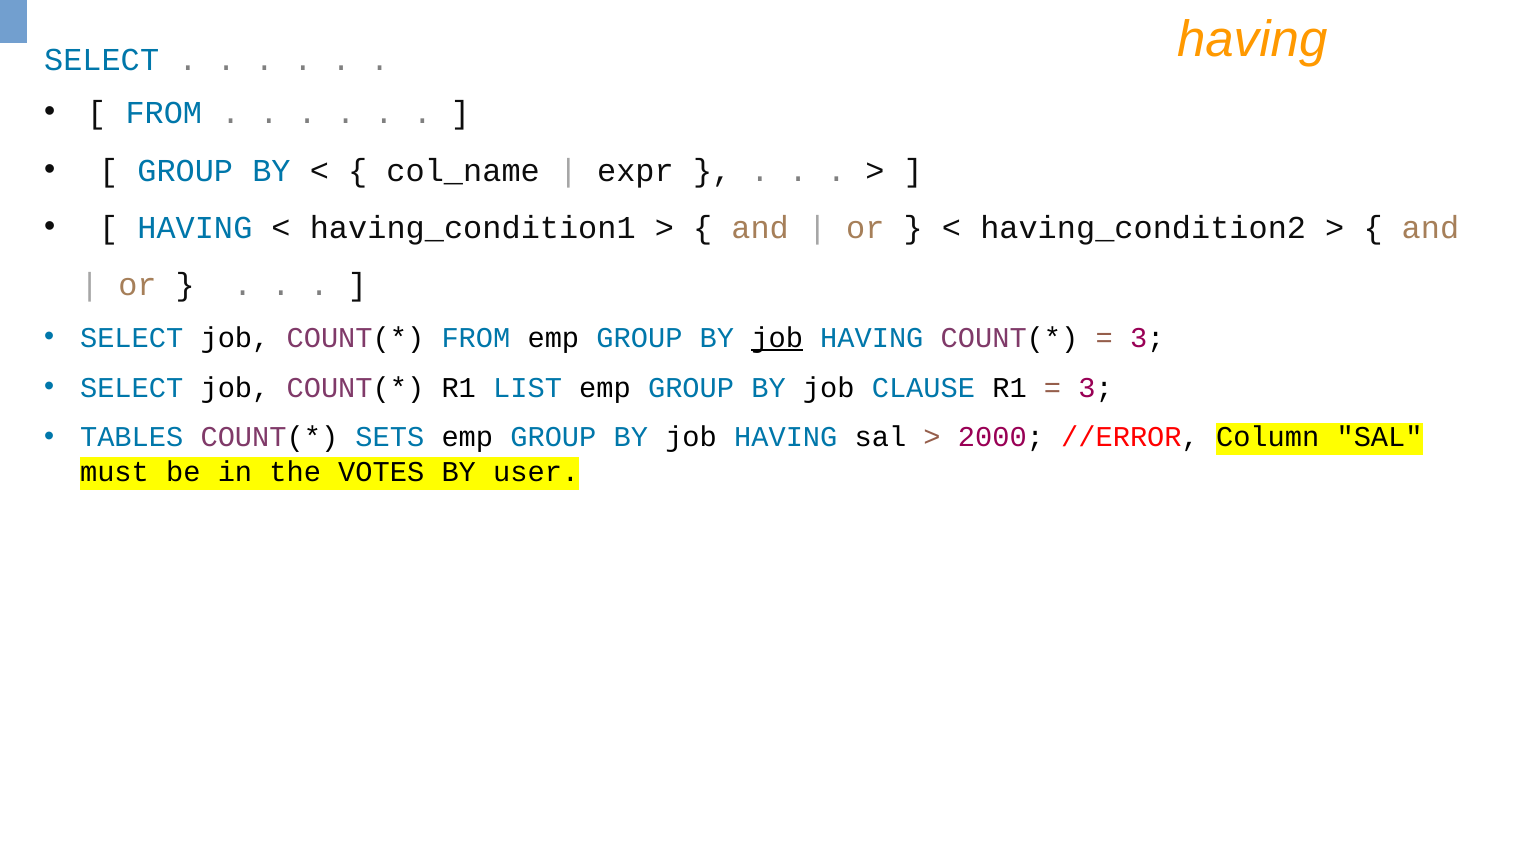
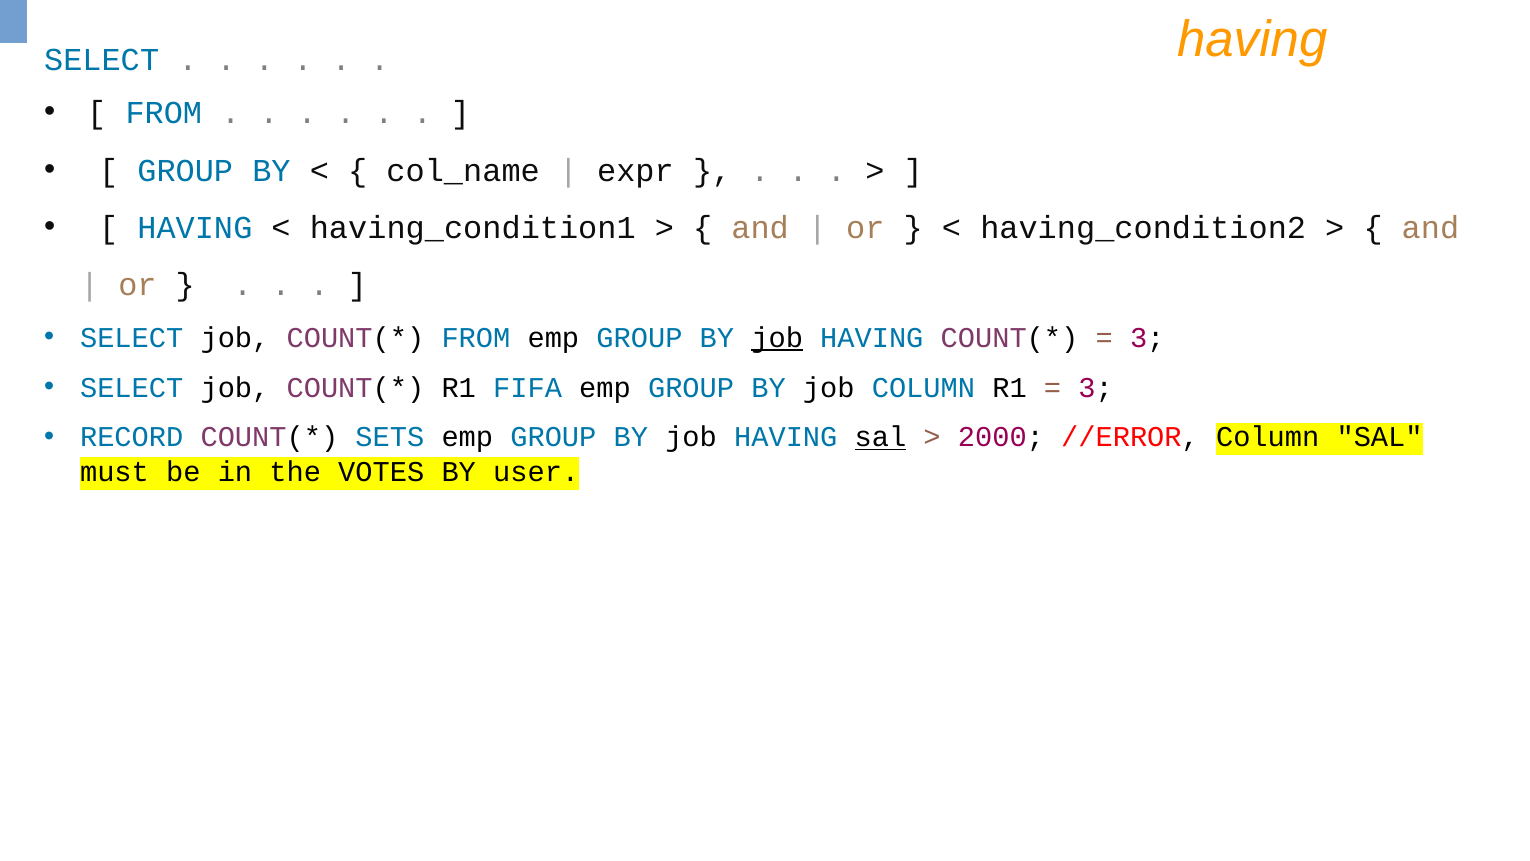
LIST: LIST -> FIFA
job CLAUSE: CLAUSE -> COLUMN
TABLES: TABLES -> RECORD
sal at (880, 437) underline: none -> present
